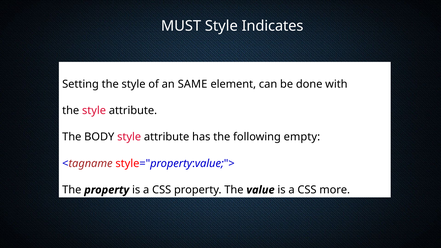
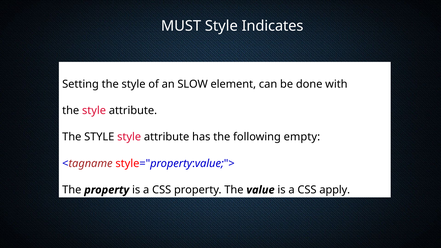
SAME: SAME -> SLOW
BODY at (99, 137): BODY -> STYLE
more: more -> apply
